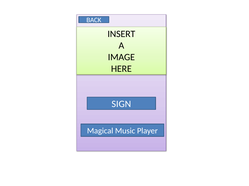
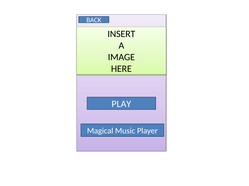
SIGN: SIGN -> PLAY
